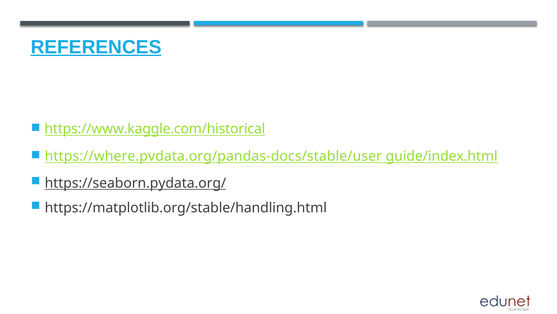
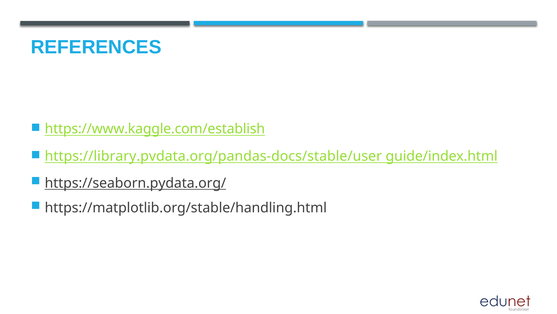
REFERENCES underline: present -> none
https://www.kaggle.com/historical: https://www.kaggle.com/historical -> https://www.kaggle.com/establish
https://where.pvdata.org/pandas-docs/stable/user: https://where.pvdata.org/pandas-docs/stable/user -> https://library.pvdata.org/pandas-docs/stable/user
